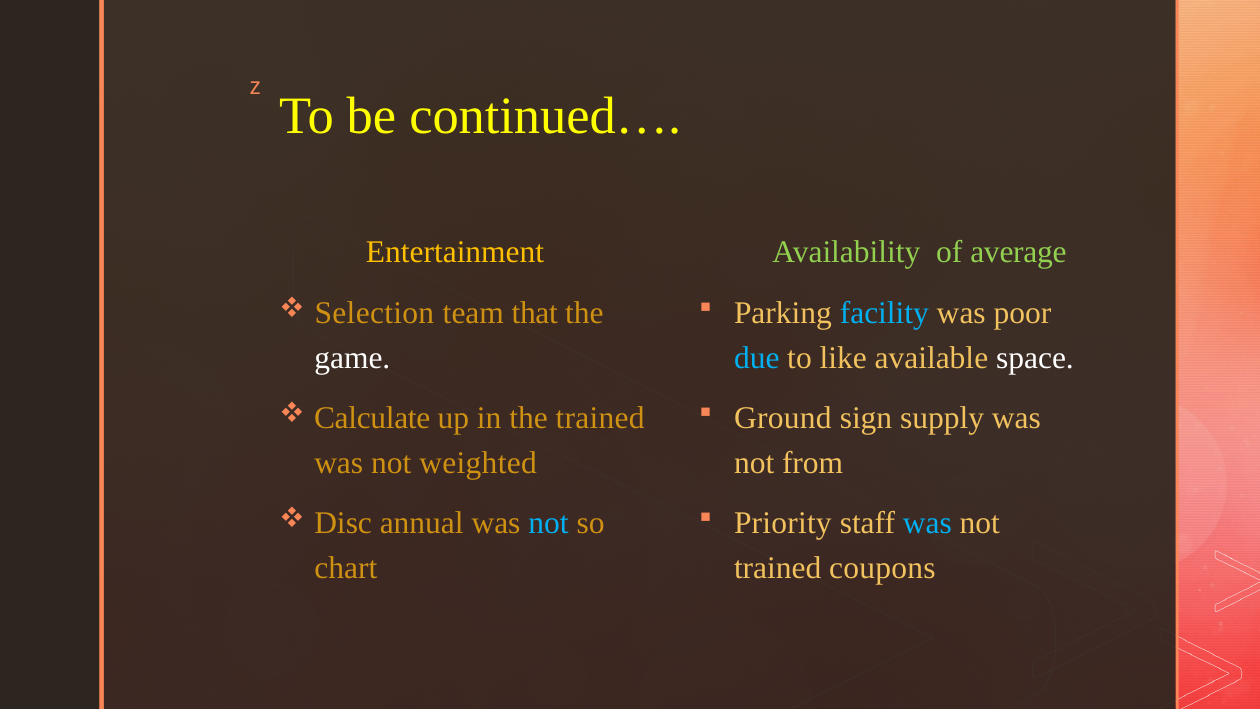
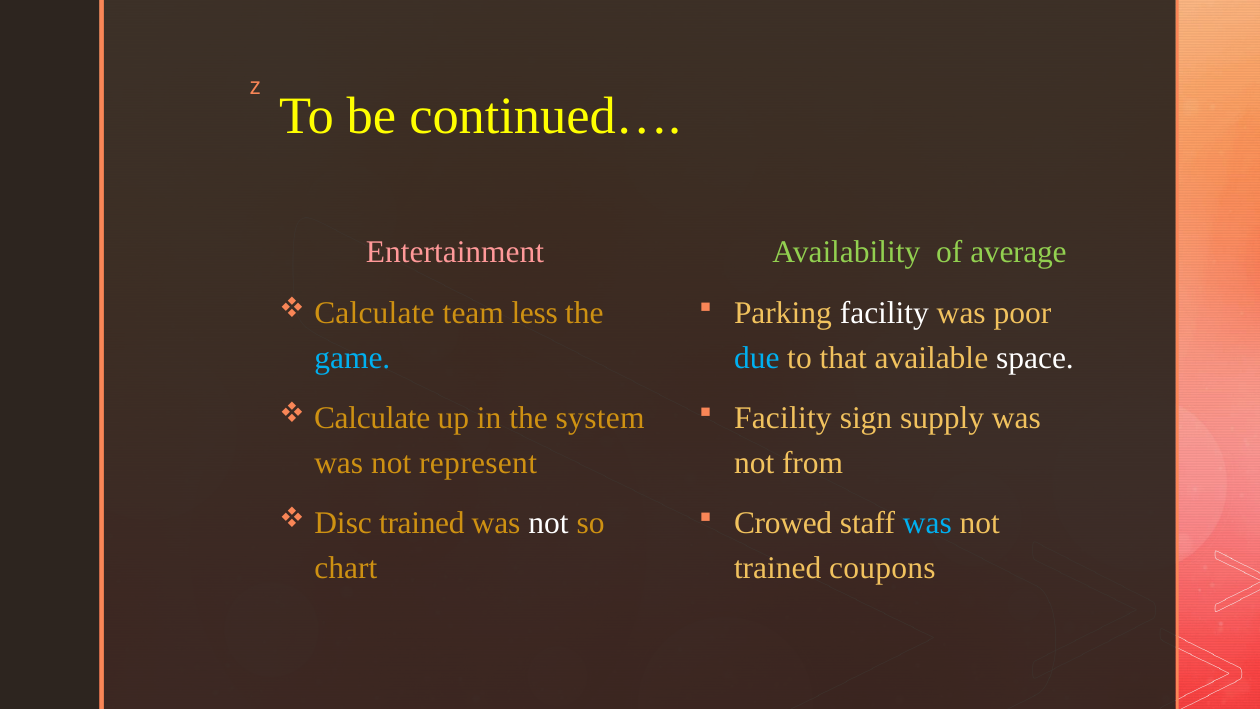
Entertainment colour: yellow -> pink
Selection at (374, 313): Selection -> Calculate
that: that -> less
facility at (884, 313) colour: light blue -> white
game colour: white -> light blue
like: like -> that
the trained: trained -> system
Ground at (783, 418): Ground -> Facility
weighted: weighted -> represent
Disc annual: annual -> trained
not at (548, 523) colour: light blue -> white
Priority: Priority -> Crowed
